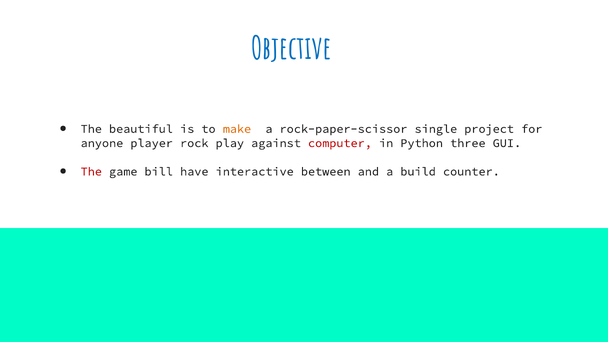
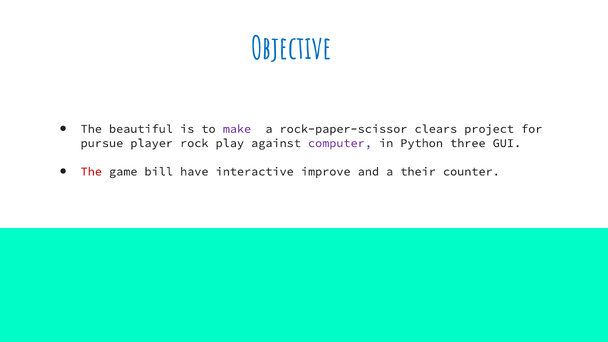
make colour: orange -> purple
single: single -> clears
anyone: anyone -> pursue
computer colour: red -> purple
between: between -> improve
build: build -> their
